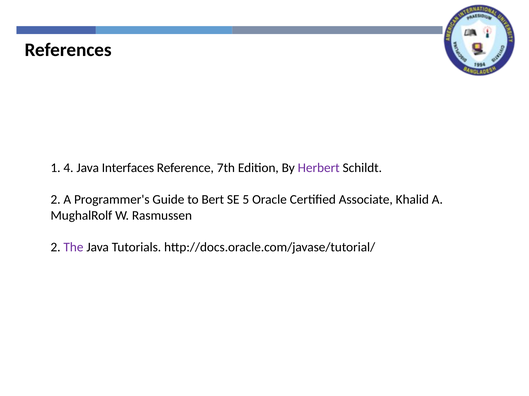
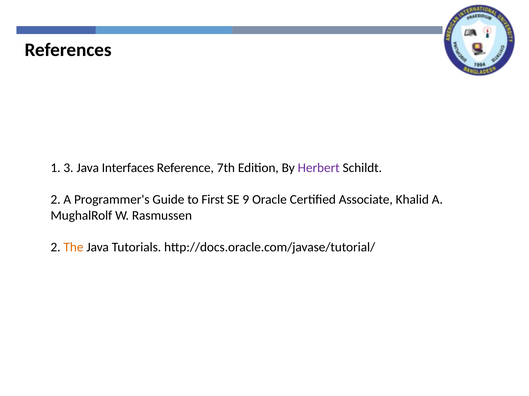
4: 4 -> 3
Bert: Bert -> First
5: 5 -> 9
The colour: purple -> orange
